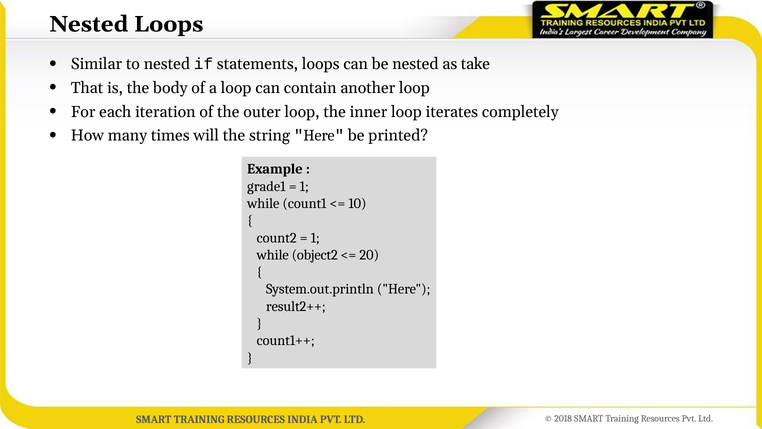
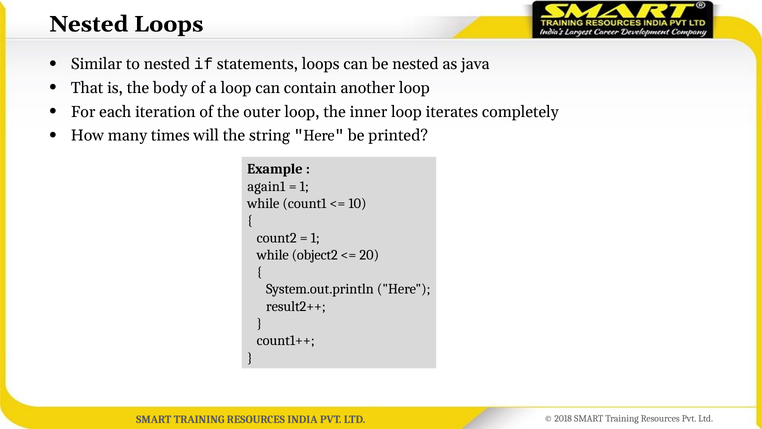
take: take -> java
grade1: grade1 -> again1
